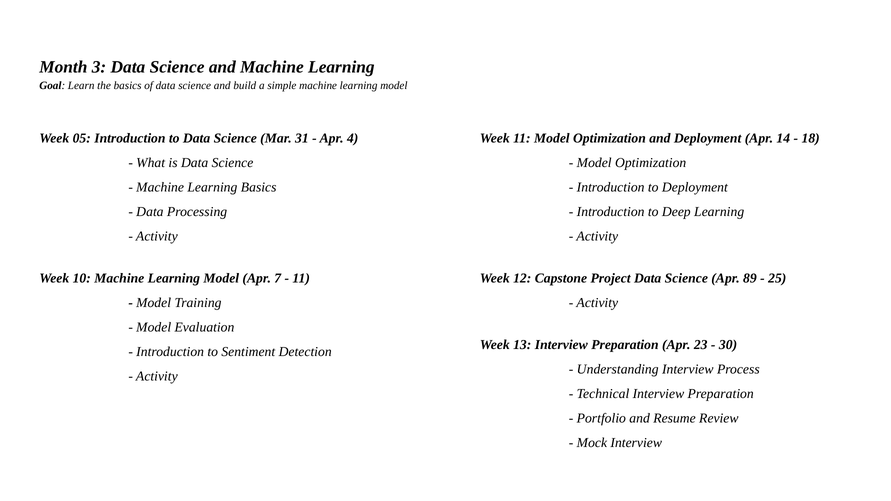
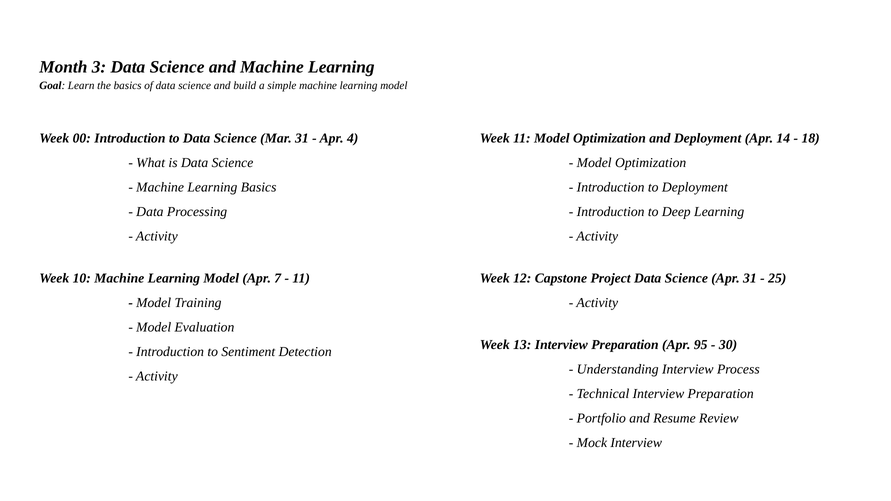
05: 05 -> 00
Apr 89: 89 -> 31
23: 23 -> 95
